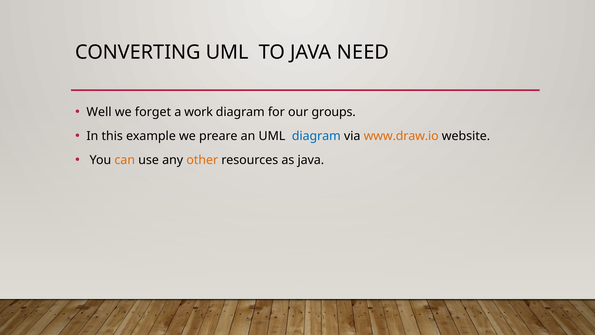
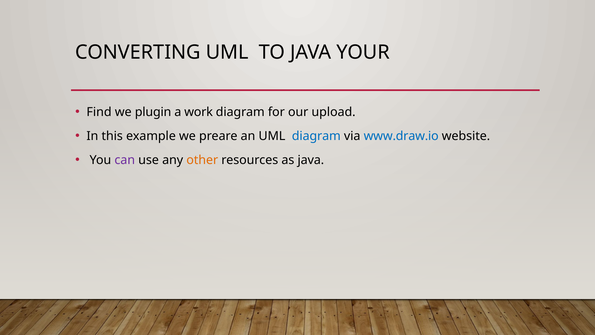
NEED: NEED -> YOUR
Well: Well -> Find
forget: forget -> plugin
groups: groups -> upload
www.draw.io colour: orange -> blue
can colour: orange -> purple
